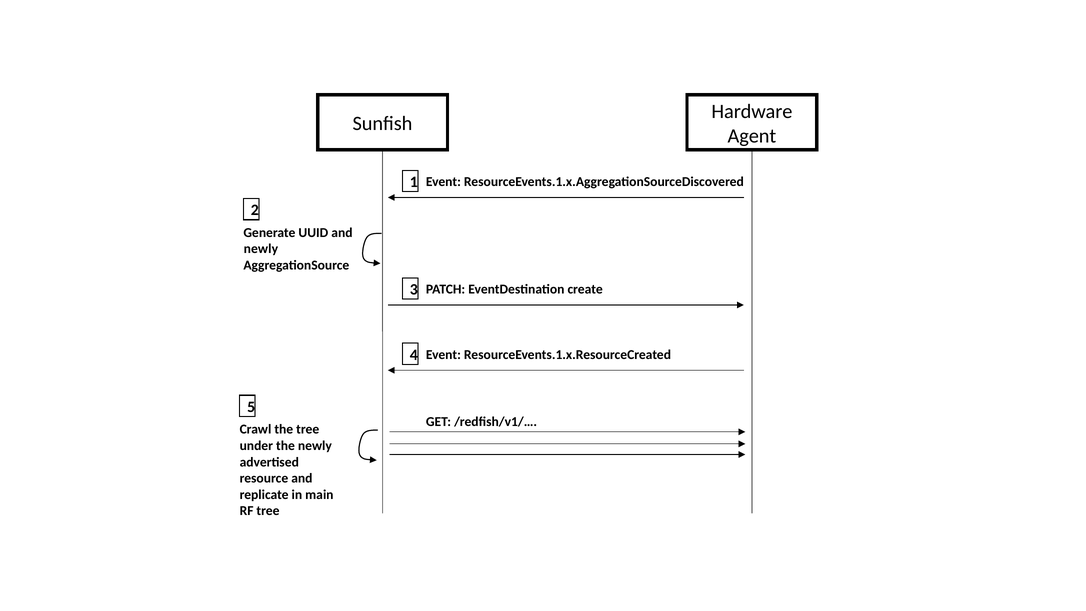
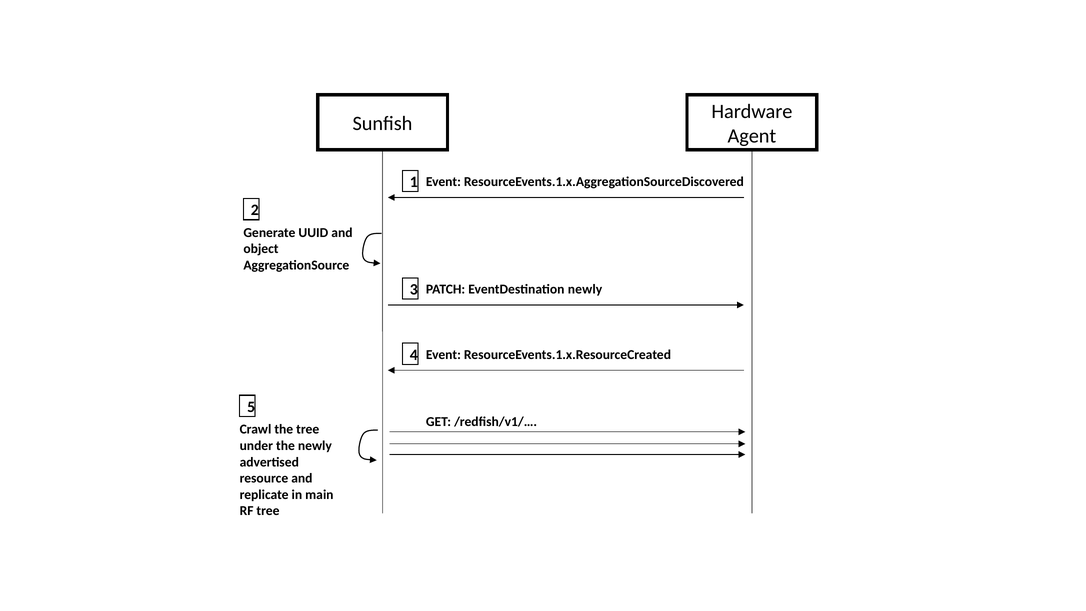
newly at (261, 249): newly -> object
EventDestination create: create -> newly
